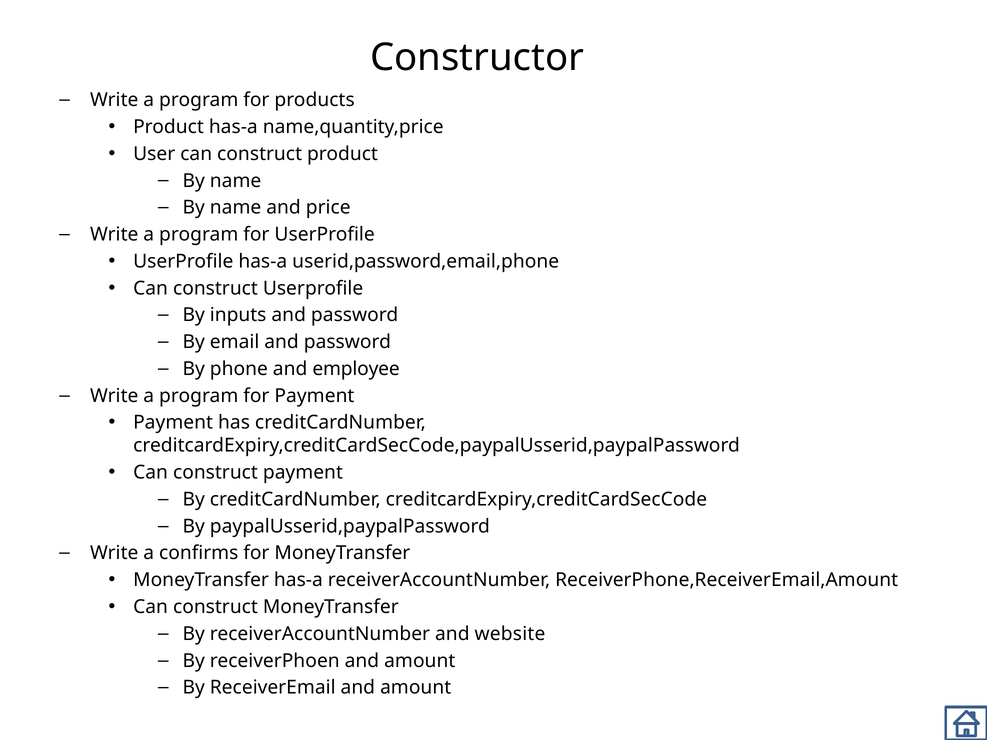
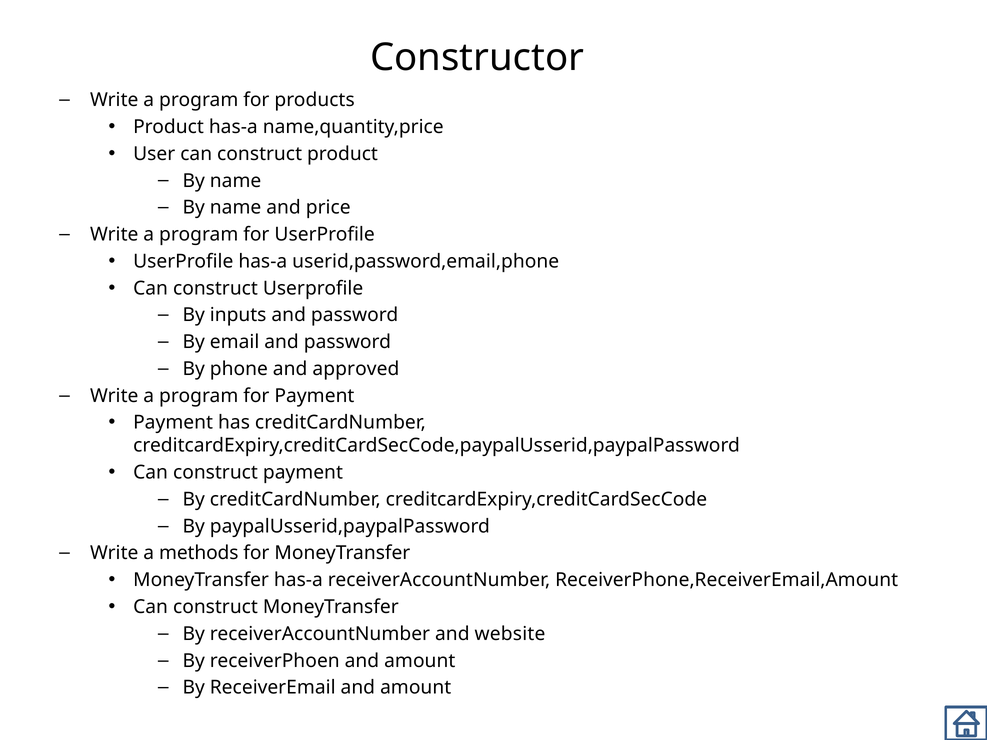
employee: employee -> approved
confirms: confirms -> methods
